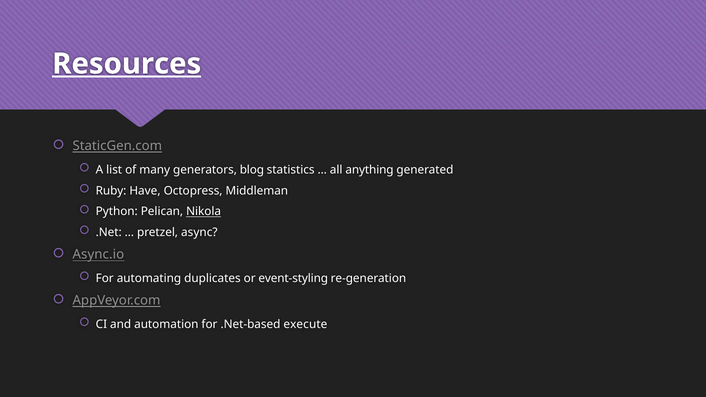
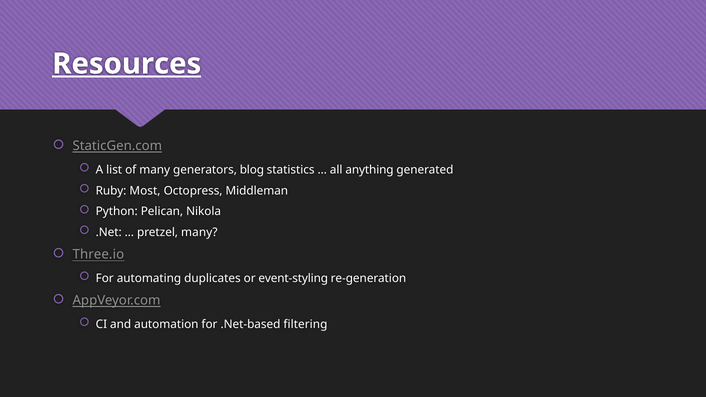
Have: Have -> Most
Nikola underline: present -> none
pretzel async: async -> many
Async.io: Async.io -> Three.io
execute: execute -> filtering
